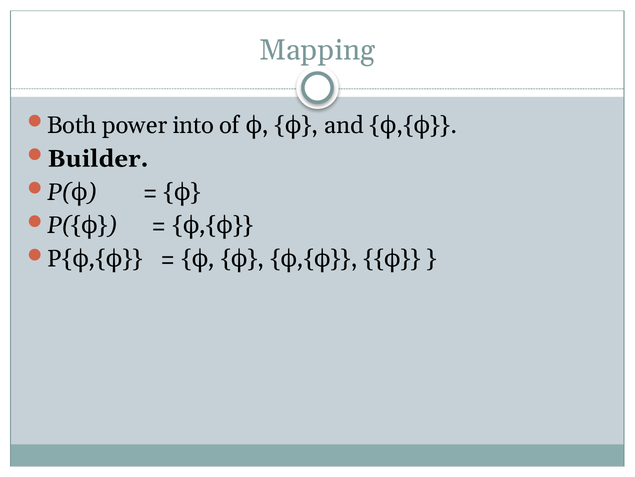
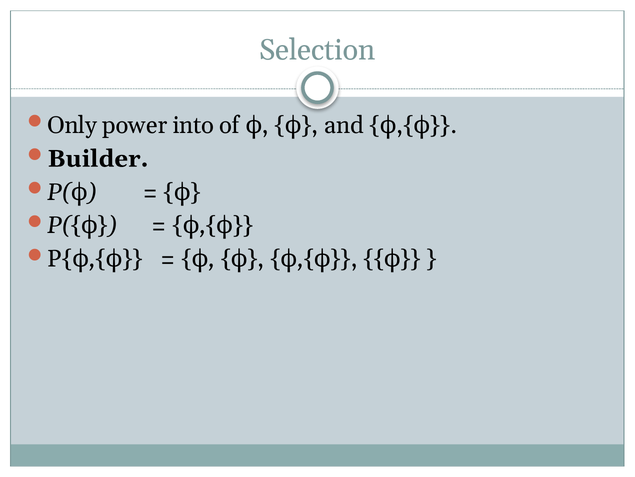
Mapping: Mapping -> Selection
Both: Both -> Only
